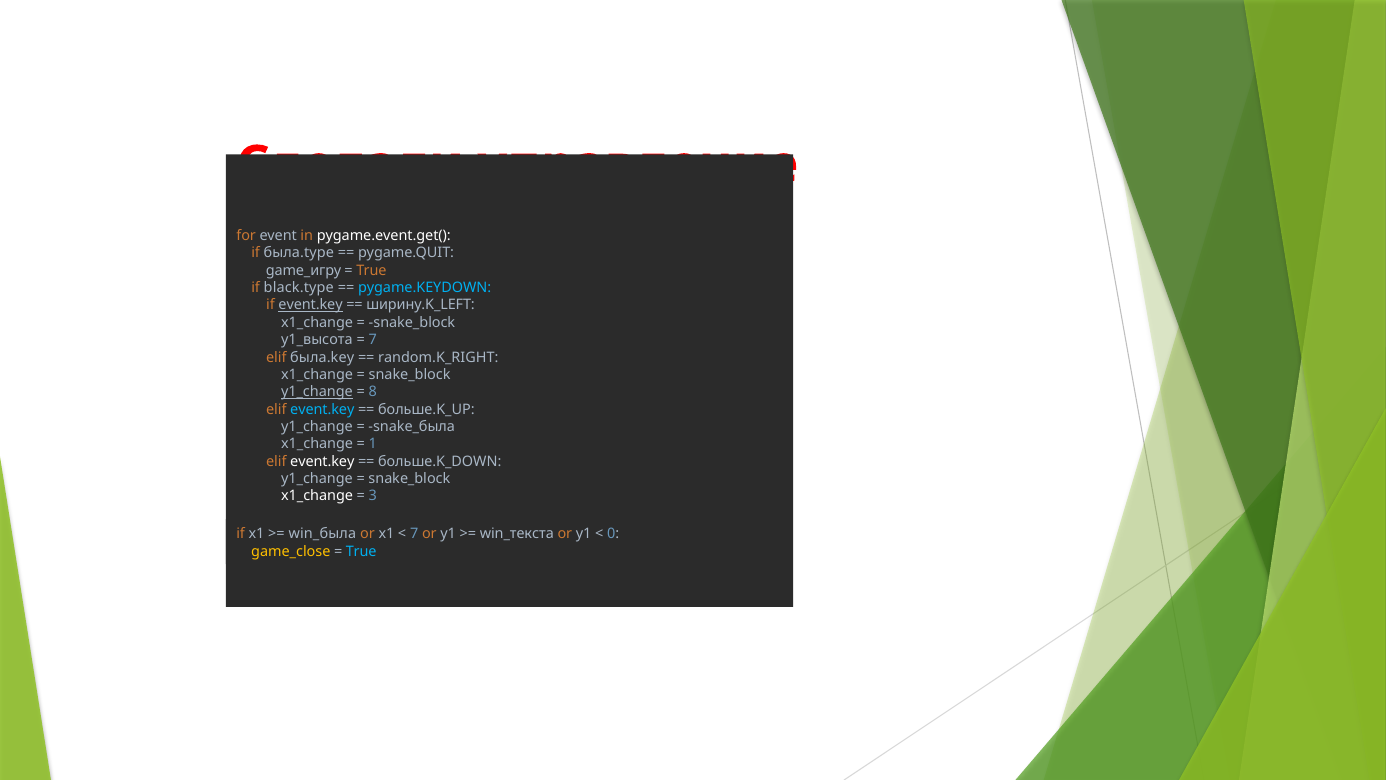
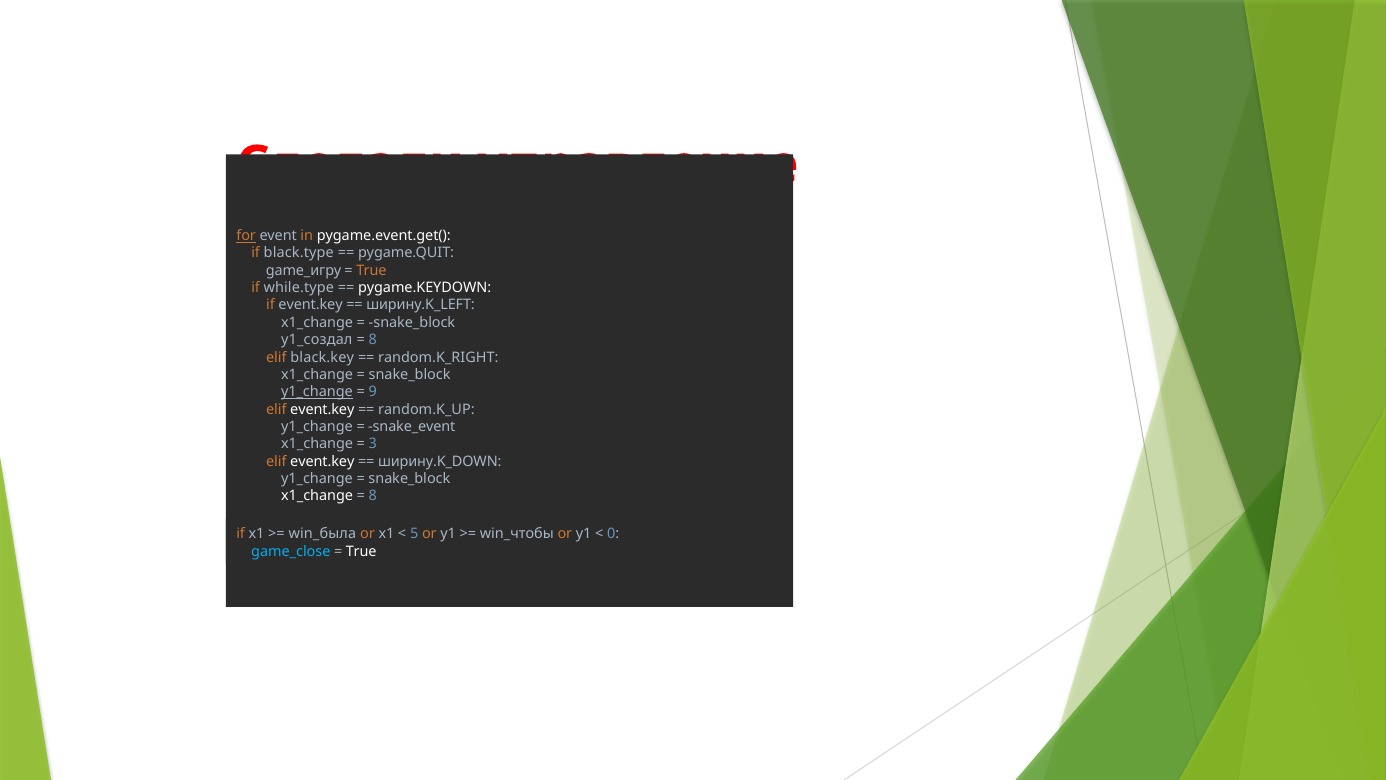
for underline: none -> present
была.type: была.type -> black.type
black.type: black.type -> while.type
pygame.KEYDOWN colour: light blue -> white
event.key at (311, 305) underline: present -> none
y1_высота: y1_высота -> y1_создал
7 at (373, 340): 7 -> 8
была.key: была.key -> black.key
8: 8 -> 9
event.key at (322, 409) colour: light blue -> white
больше.K_UP: больше.K_UP -> random.K_UP
snake_была: snake_была -> snake_event
1: 1 -> 3
больше.K_DOWN: больше.K_DOWN -> ширину.K_DOWN
3 at (373, 496): 3 -> 8
7 at (414, 534): 7 -> 5
win_текста: win_текста -> win_чтобы
game_close colour: yellow -> light blue
True at (361, 551) colour: light blue -> white
